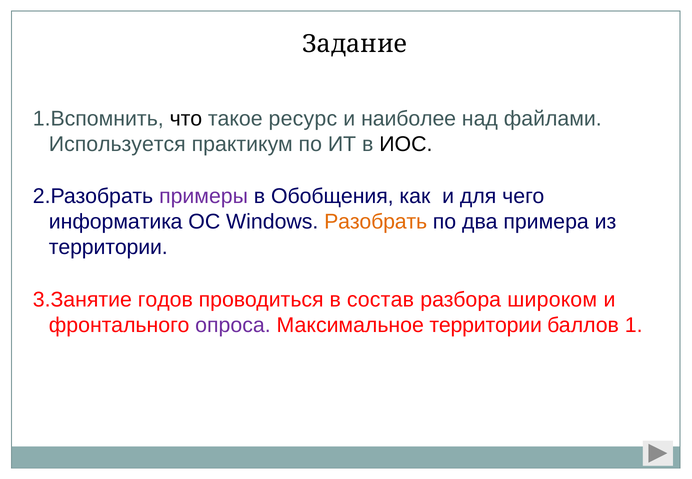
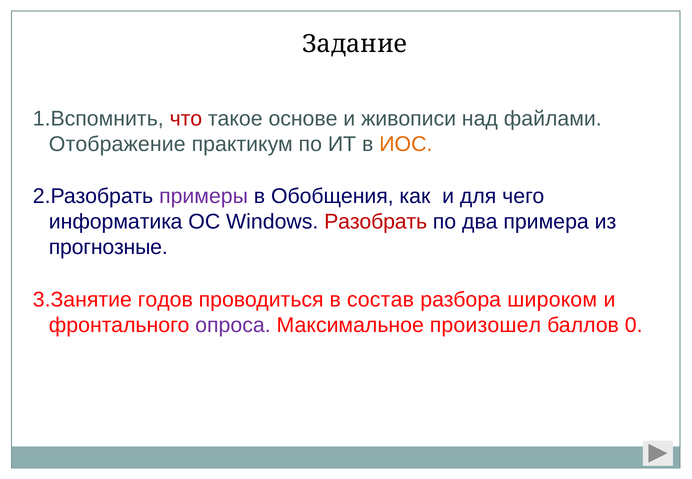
что colour: black -> red
ресурс: ресурс -> основе
наиболее: наиболее -> живописи
Используется: Используется -> Отображение
ИОС colour: black -> orange
Разобрать colour: orange -> red
территории at (108, 247): территории -> прогнозные
Максимальное территории: территории -> произошел
1: 1 -> 0
